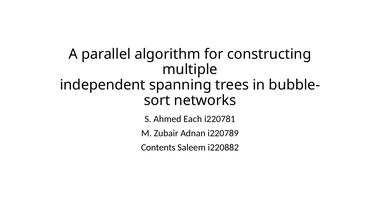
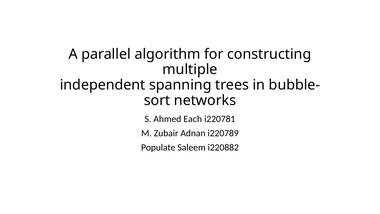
Contents: Contents -> Populate
